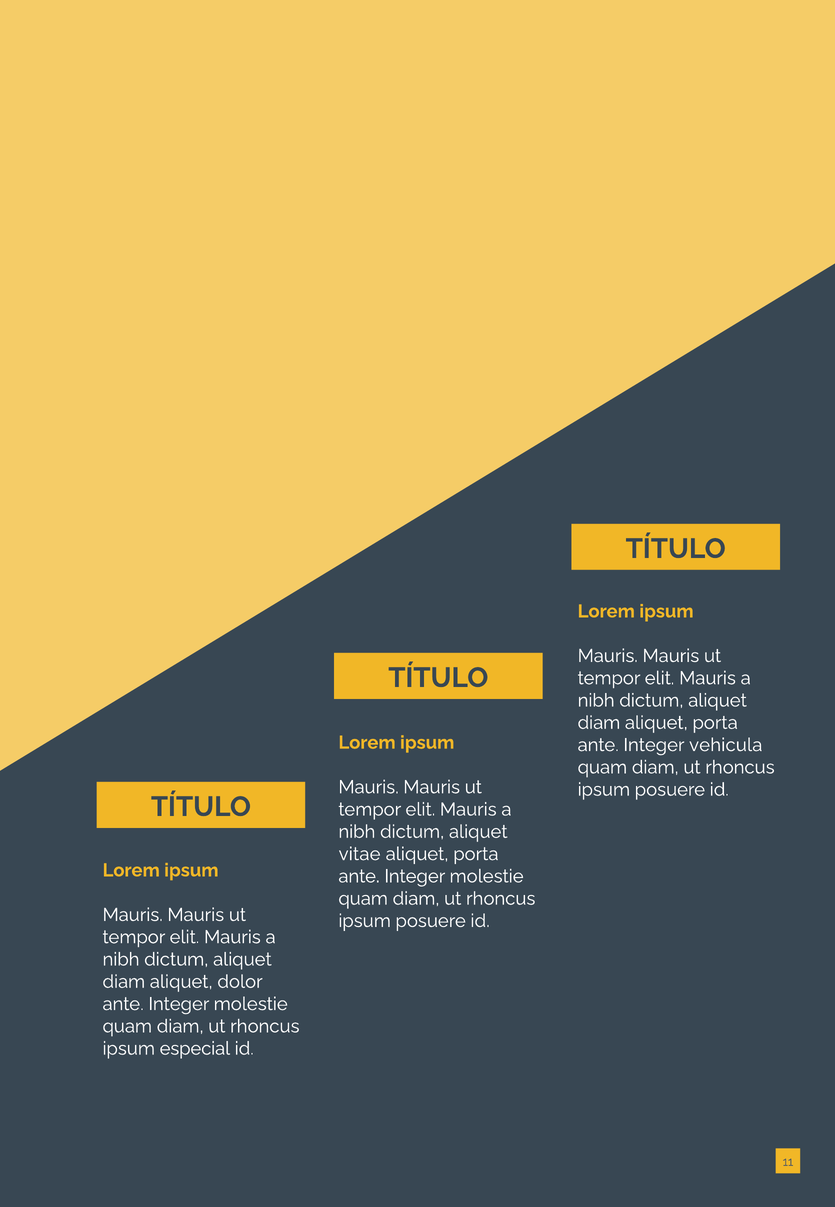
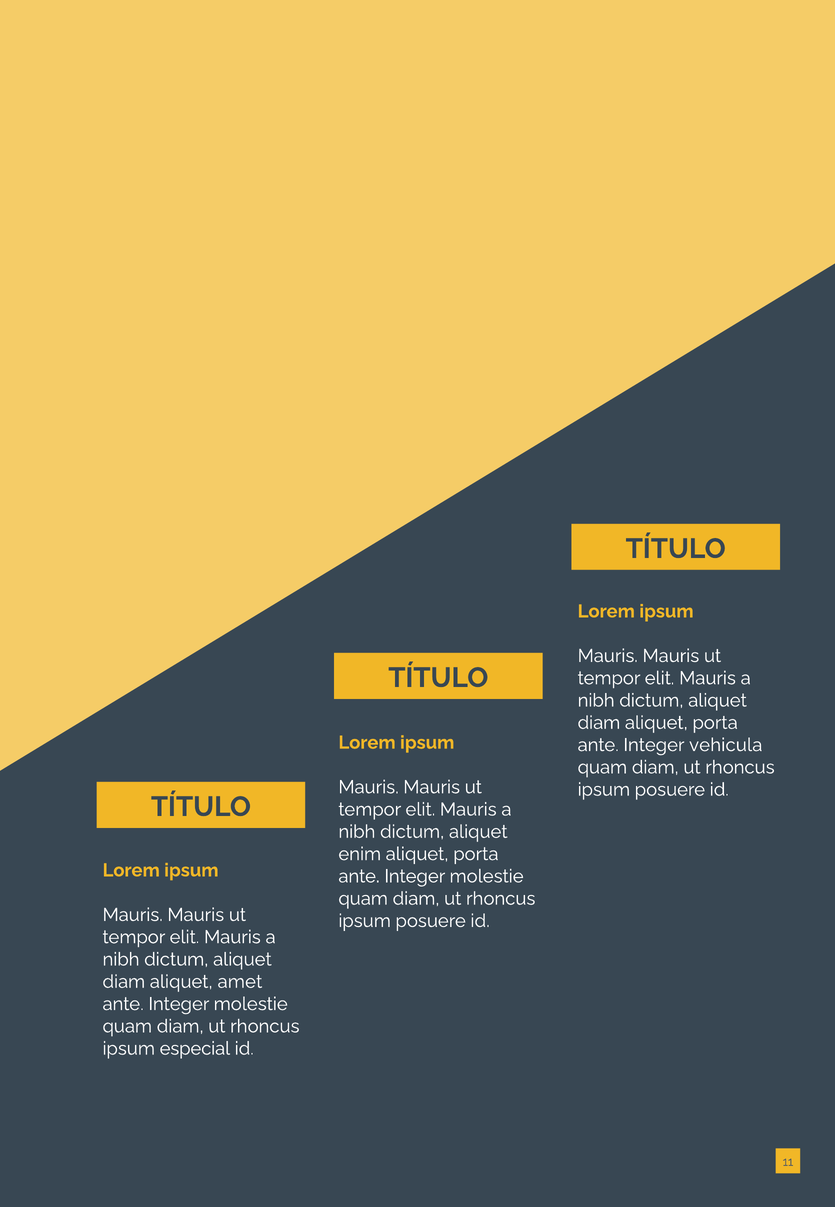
vitae: vitae -> enim
dolor: dolor -> amet
